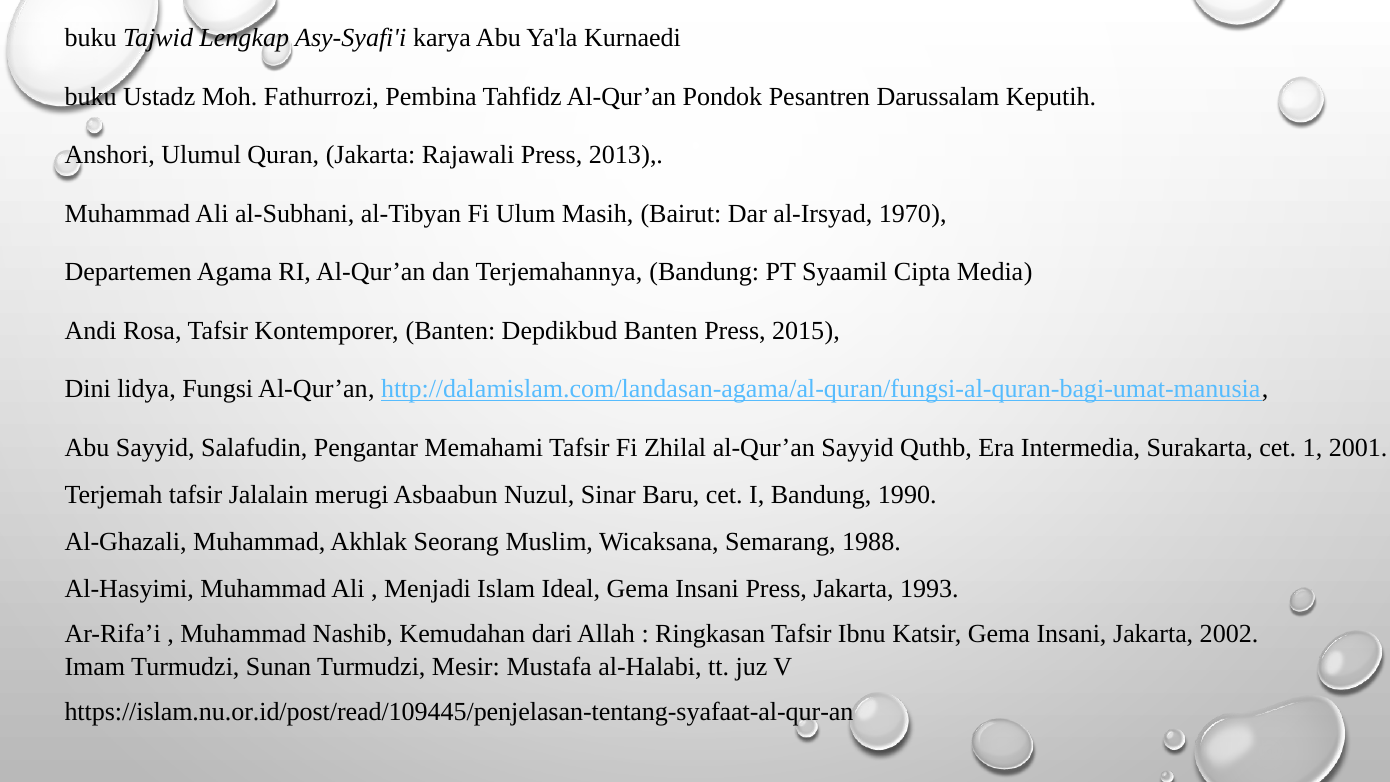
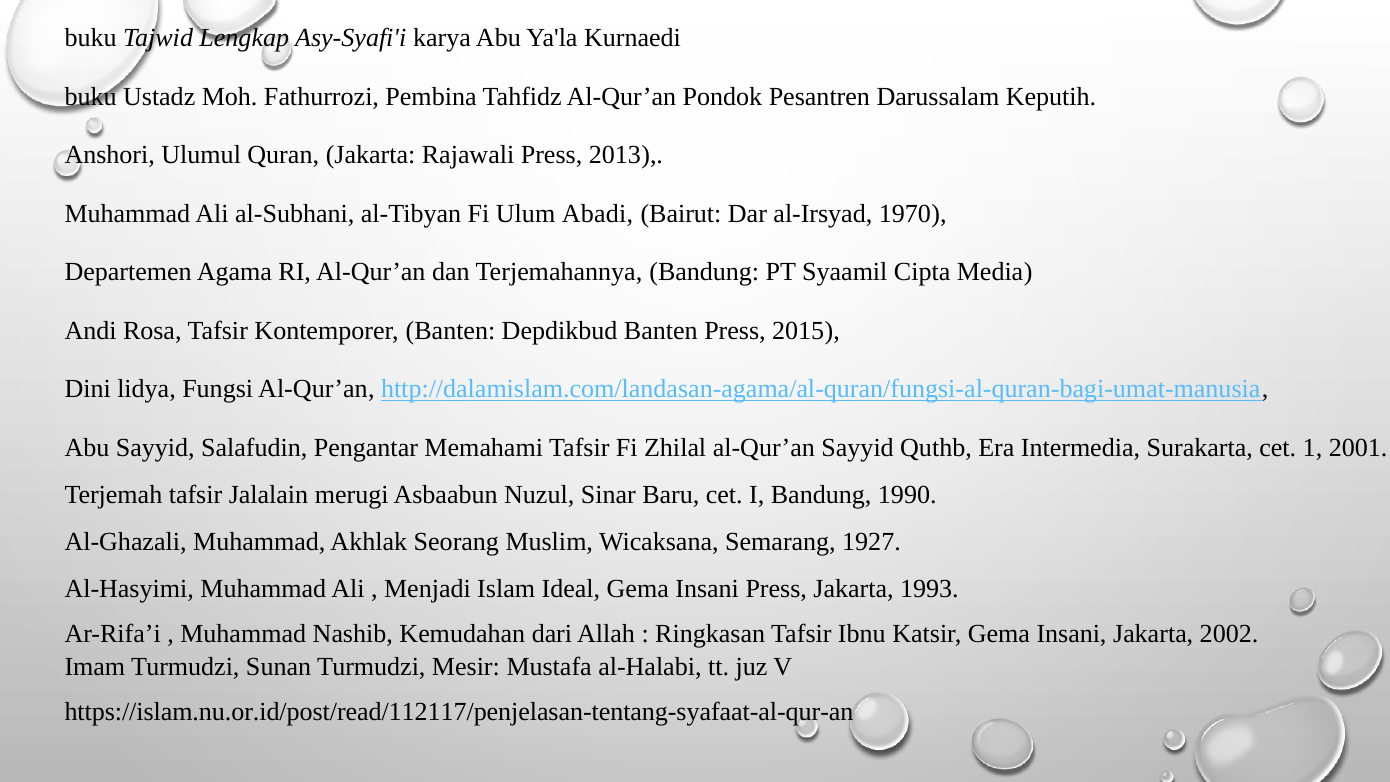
Masih: Masih -> Abadi
1988: 1988 -> 1927
https://islam.nu.or.id/post/read/109445/penjelasan-tentang-syafaat-al-qur-an: https://islam.nu.or.id/post/read/109445/penjelasan-tentang-syafaat-al-qur-an -> https://islam.nu.or.id/post/read/112117/penjelasan-tentang-syafaat-al-qur-an
